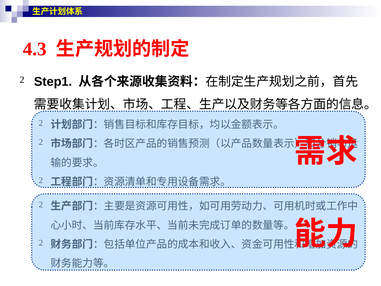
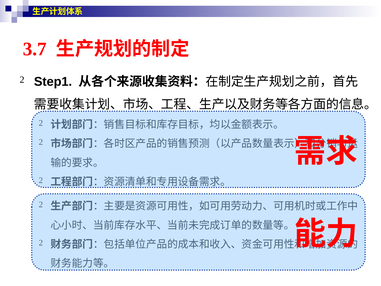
4.3: 4.3 -> 3.7
